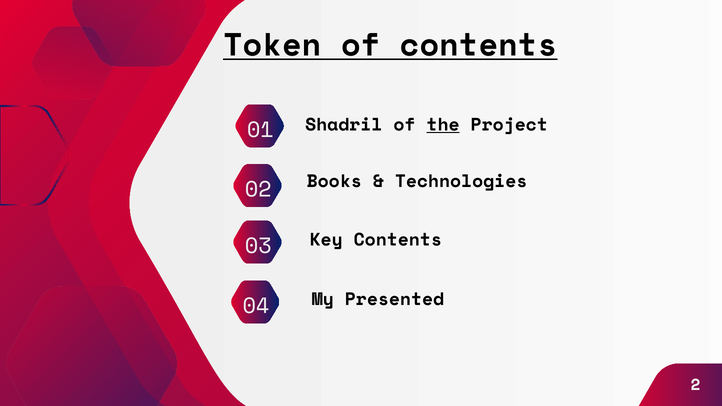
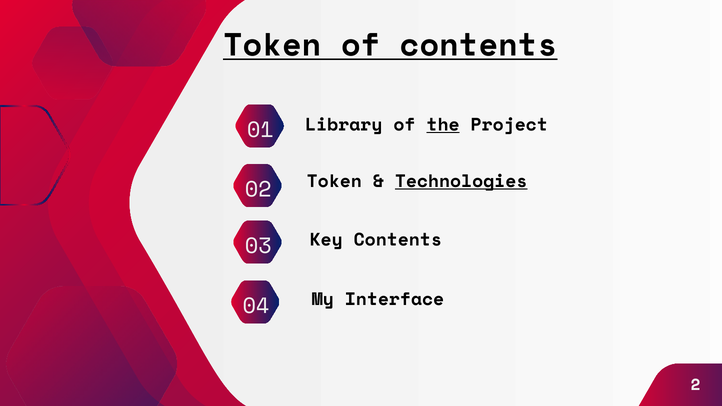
Shadril: Shadril -> Library
02 Books: Books -> Token
Technologies underline: none -> present
Presented: Presented -> Interface
